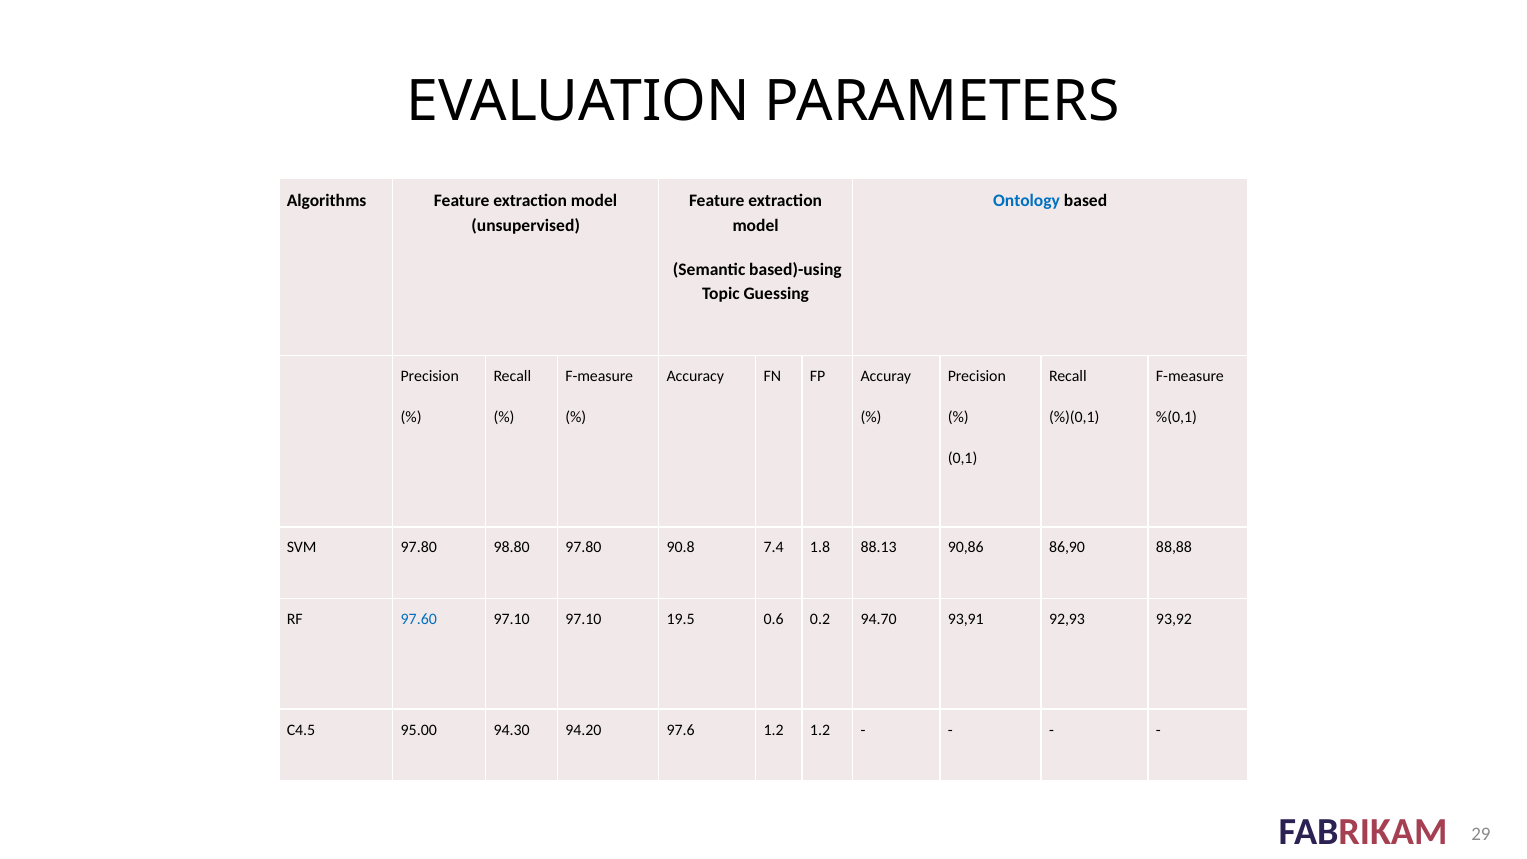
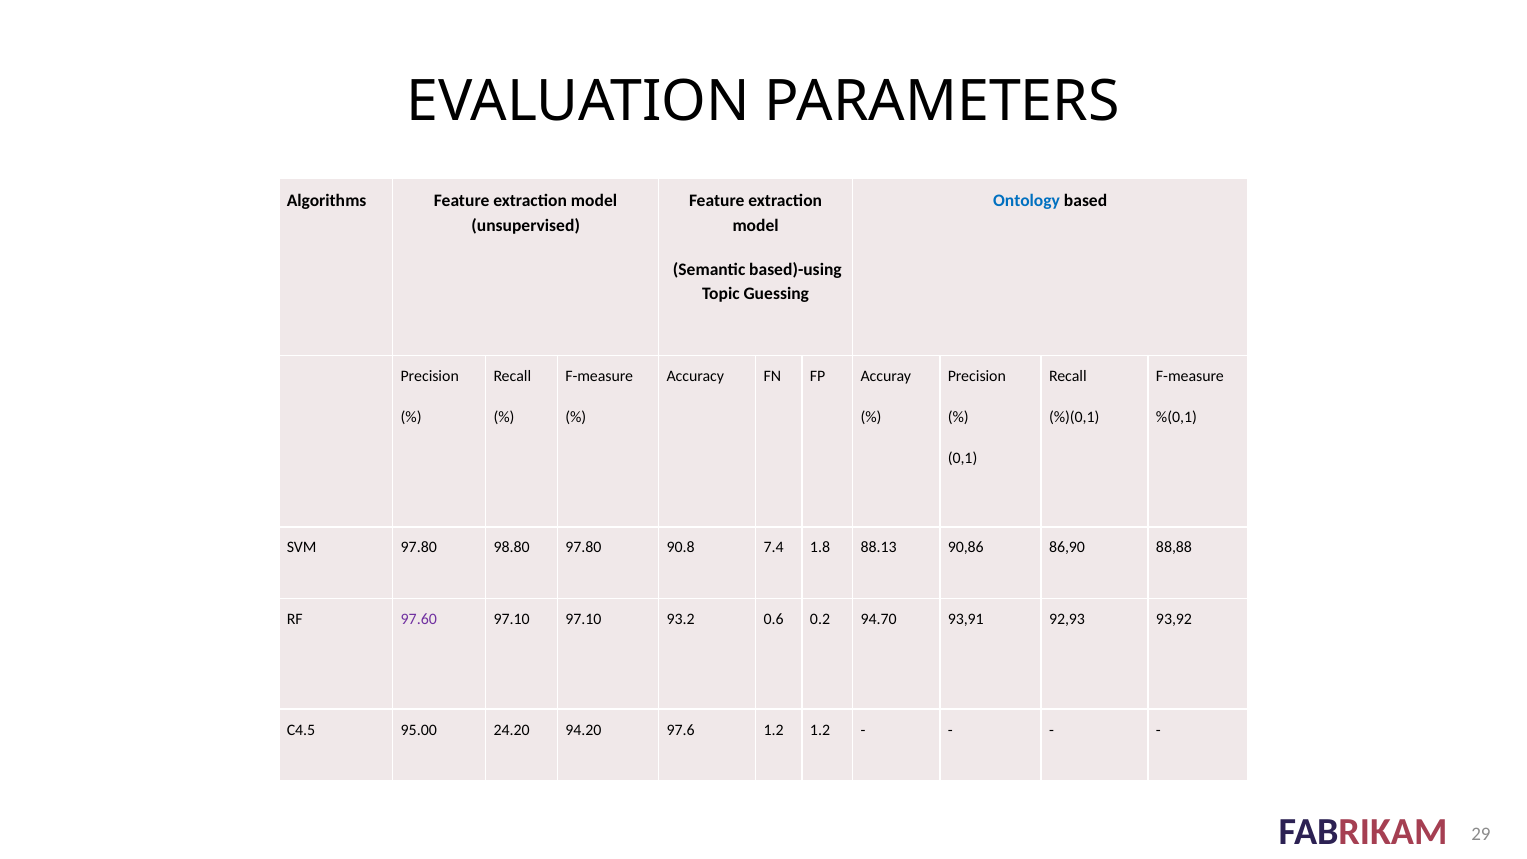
97.60 colour: blue -> purple
19.5: 19.5 -> 93.2
94.30: 94.30 -> 24.20
